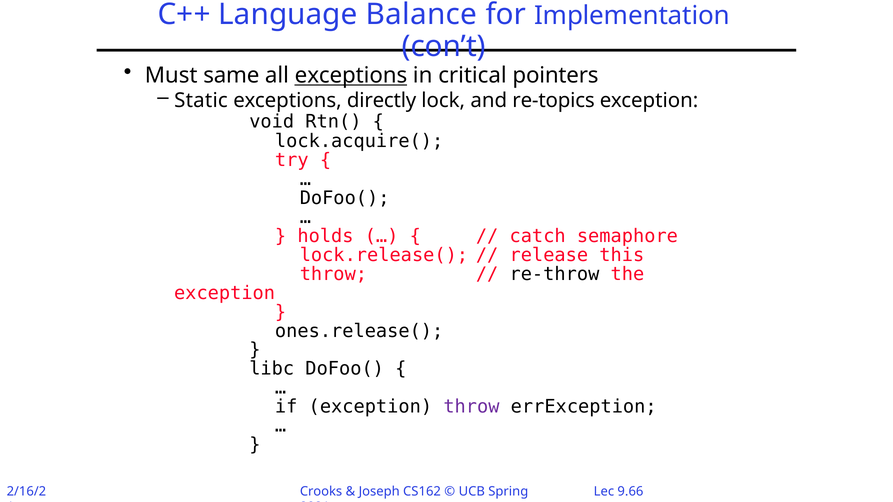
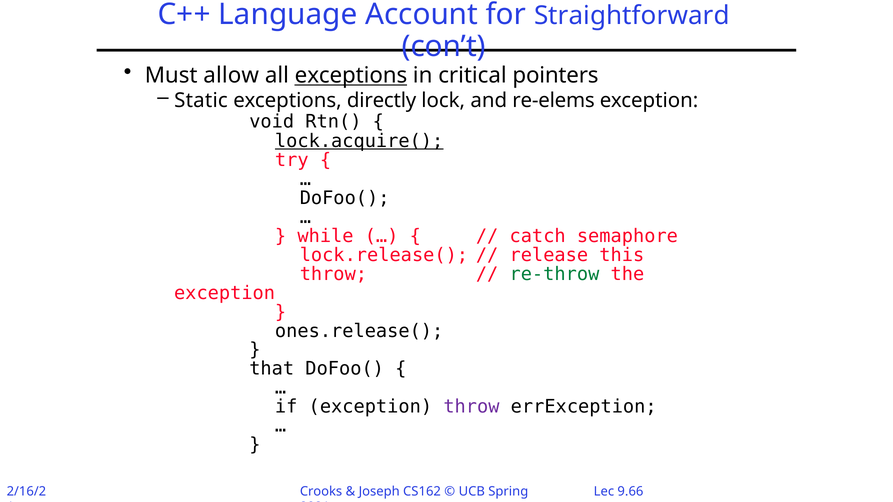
Balance: Balance -> Account
Implementation: Implementation -> Straightforward
same: same -> allow
re-topics: re-topics -> re-elems
lock.acquire( underline: none -> present
holds: holds -> while
re-throw colour: black -> green
libc: libc -> that
